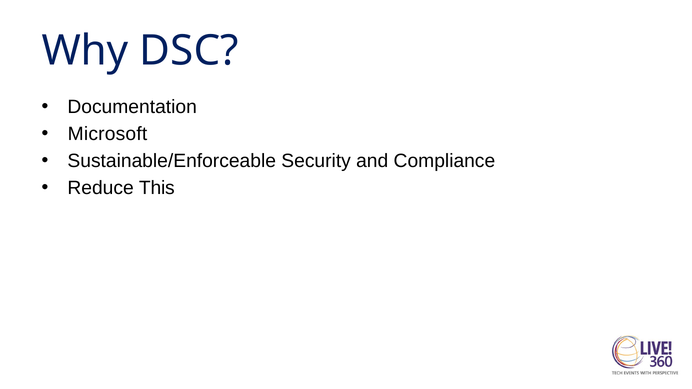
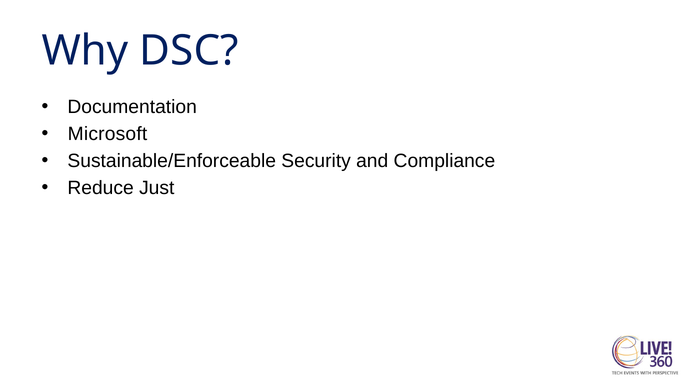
This: This -> Just
